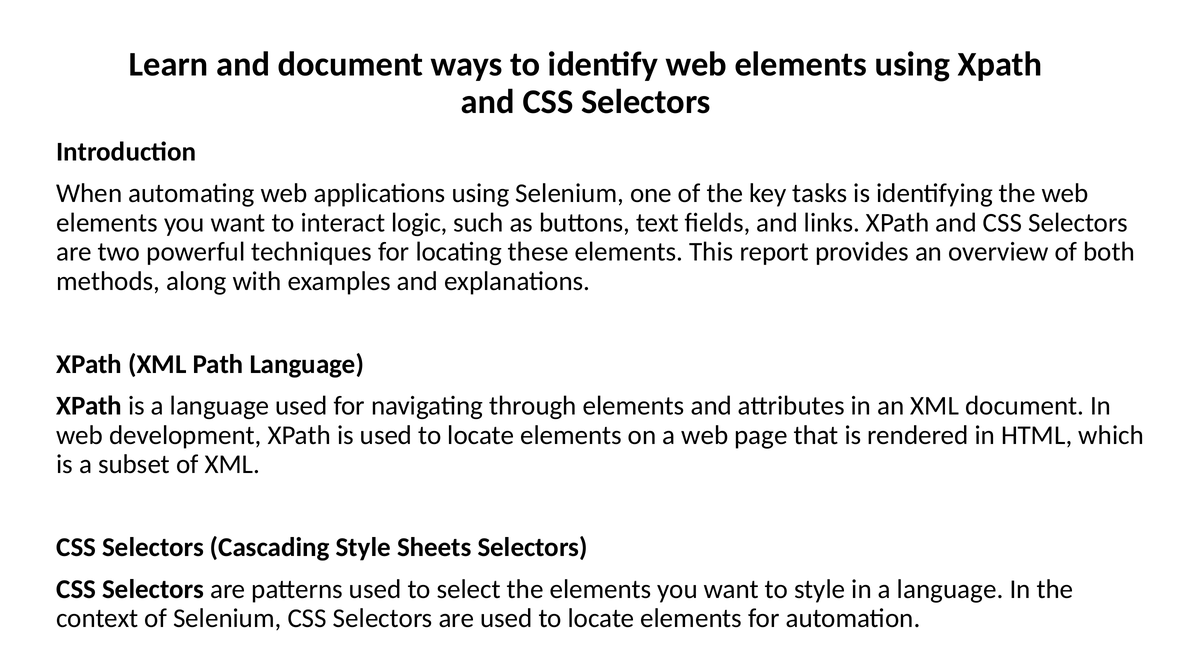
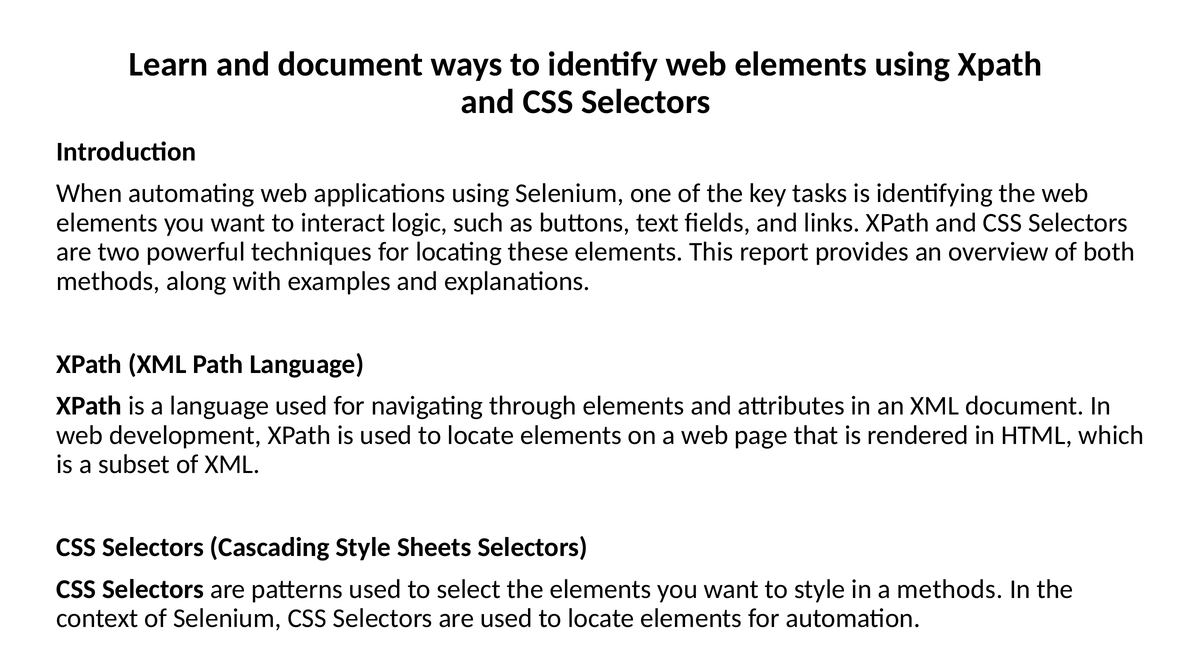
in a language: language -> methods
